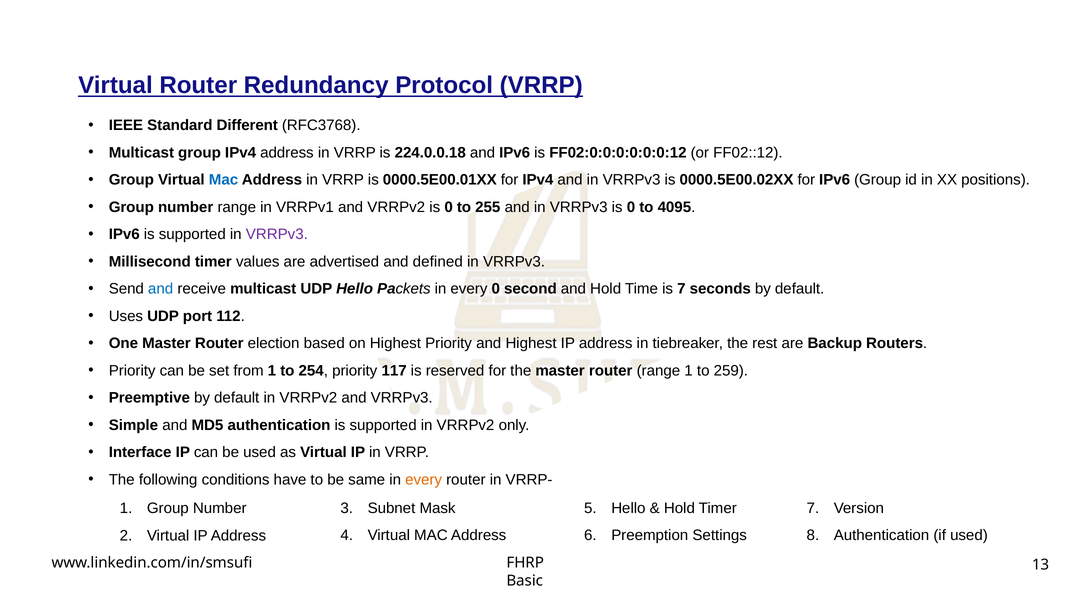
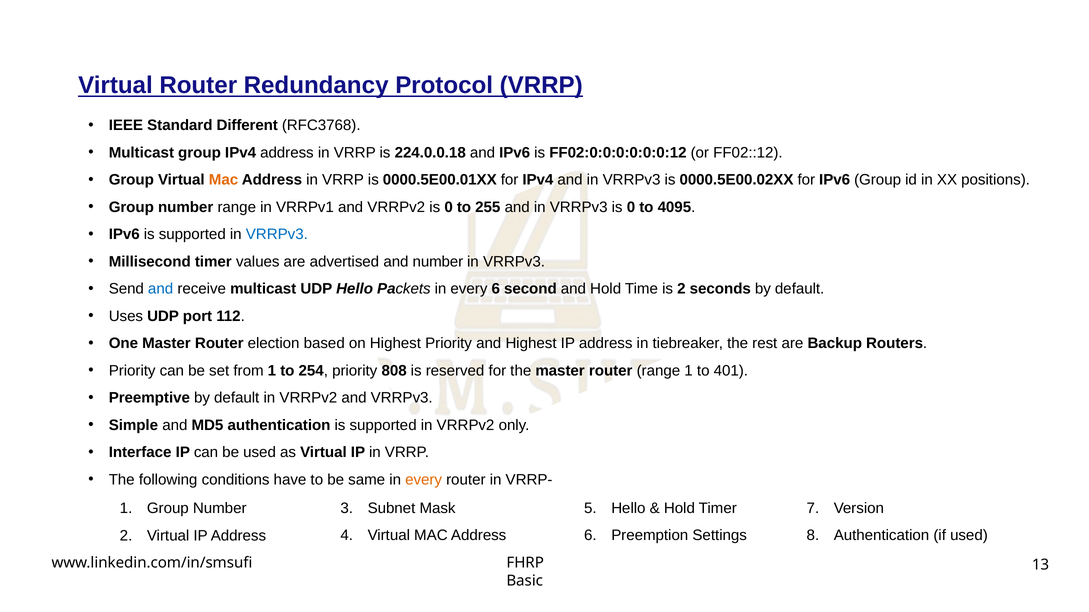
Mac at (223, 180) colour: blue -> orange
VRRPv3 at (277, 235) colour: purple -> blue
and defined: defined -> number
every 0: 0 -> 6
is 7: 7 -> 2
117: 117 -> 808
259: 259 -> 401
